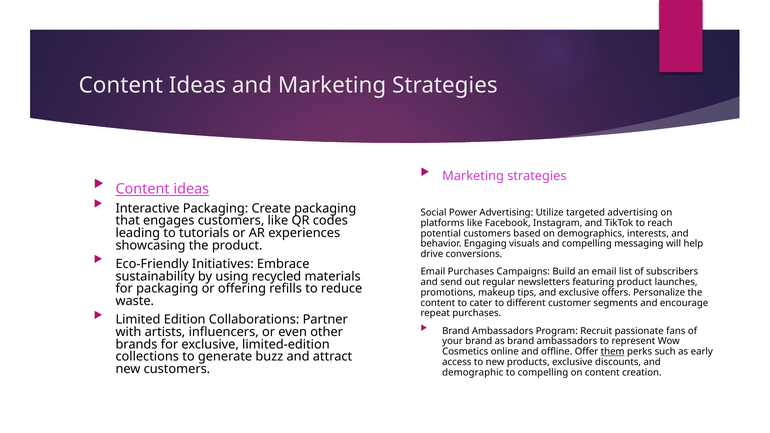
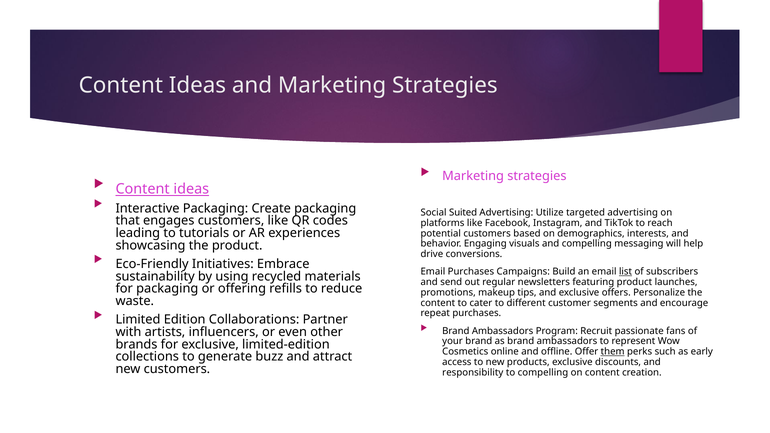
Power: Power -> Suited
list underline: none -> present
demographic: demographic -> responsibility
